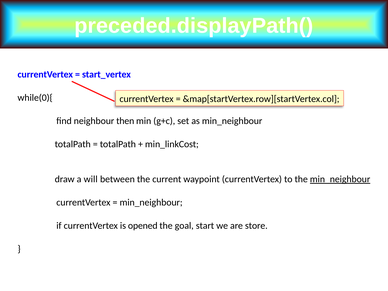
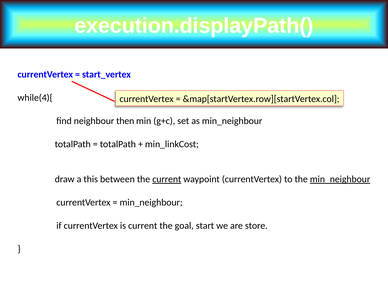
preceded.displayPath(: preceded.displayPath( -> execution.displayPath(
while(0){: while(0){ -> while(4){
will: will -> this
current at (167, 179) underline: none -> present
is opened: opened -> current
